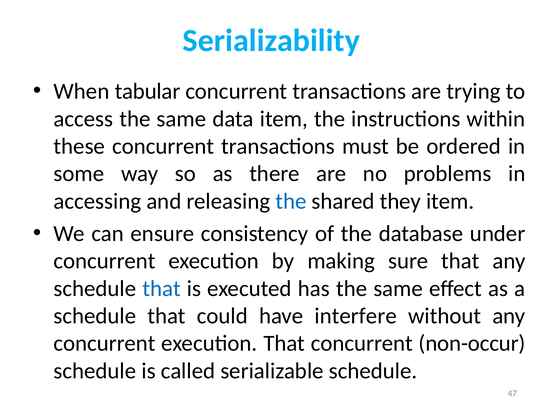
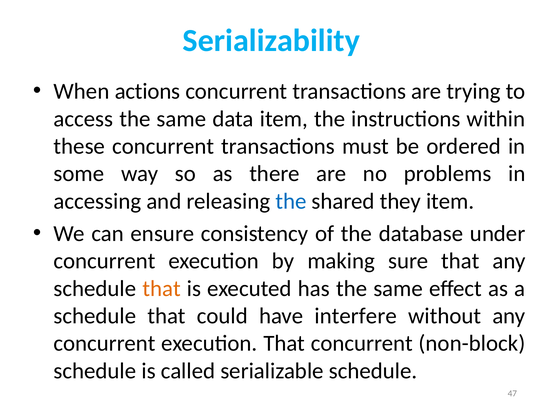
tabular: tabular -> actions
that at (162, 289) colour: blue -> orange
non-occur: non-occur -> non-block
